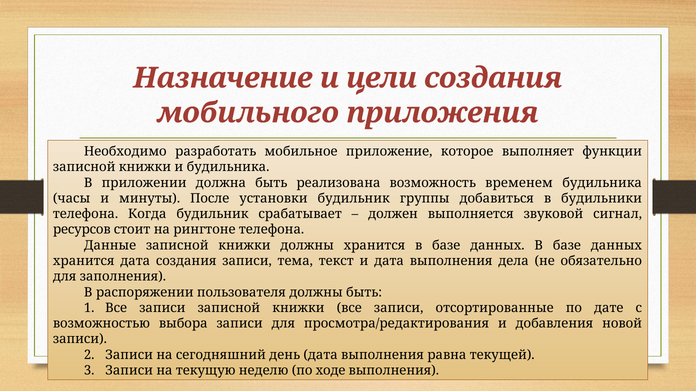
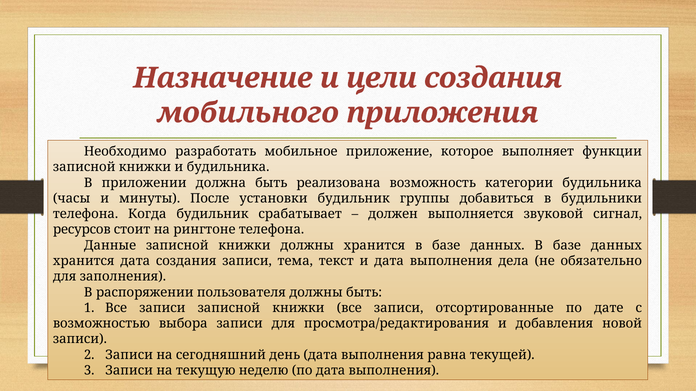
временем: временем -> категории
по ходе: ходе -> дата
